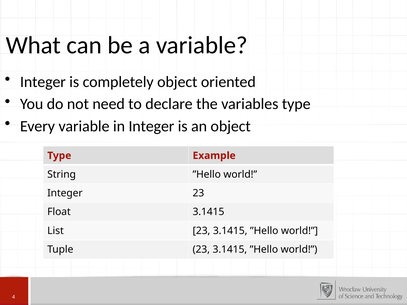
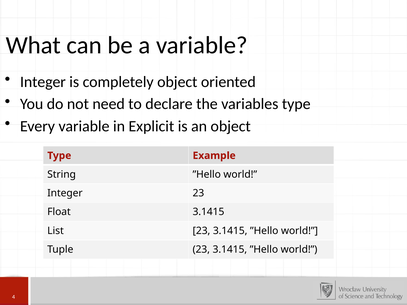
in Integer: Integer -> Explicit
